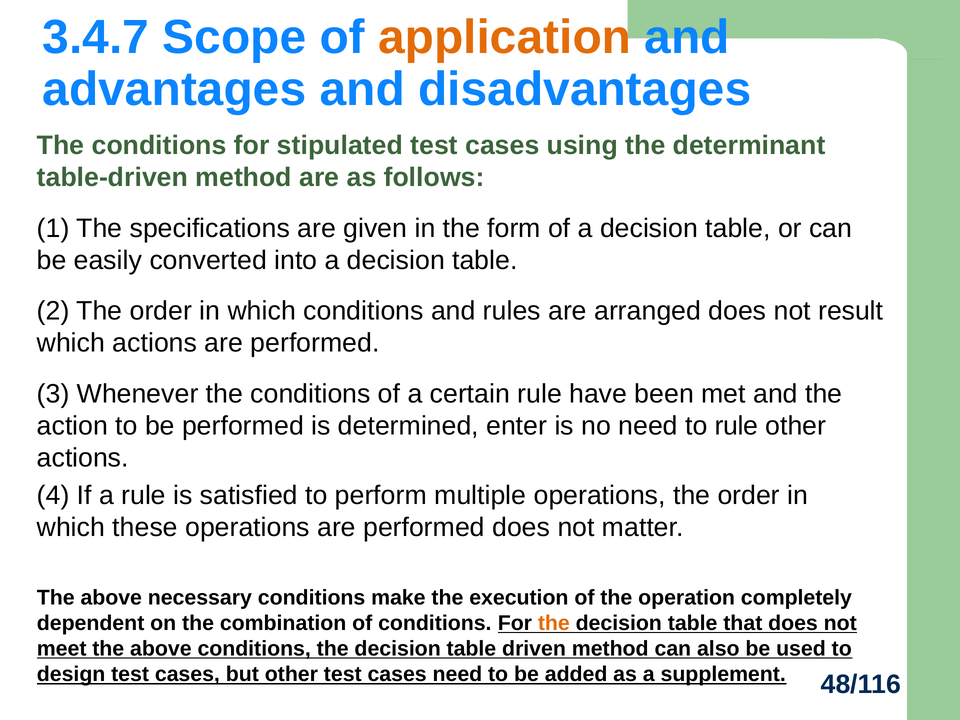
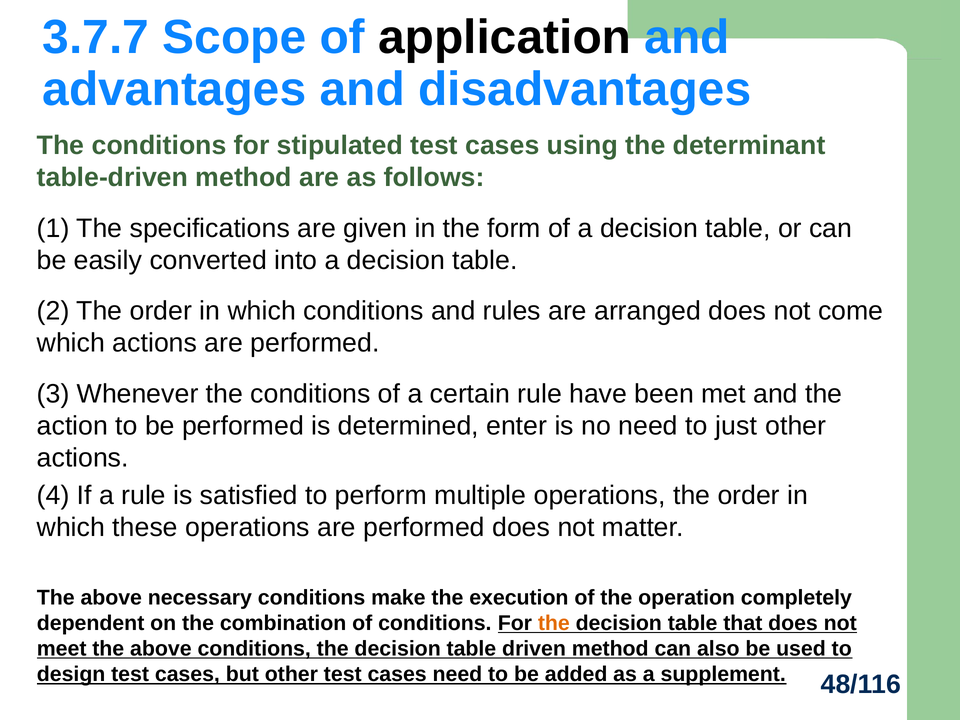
3.4.7: 3.4.7 -> 3.7.7
application colour: orange -> black
result: result -> come
to rule: rule -> just
